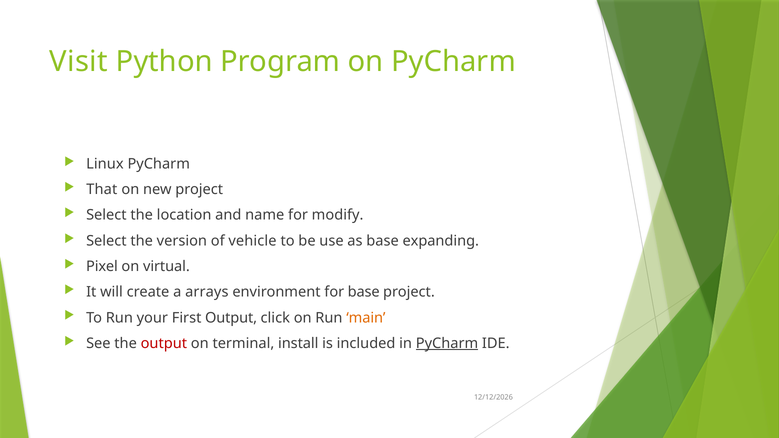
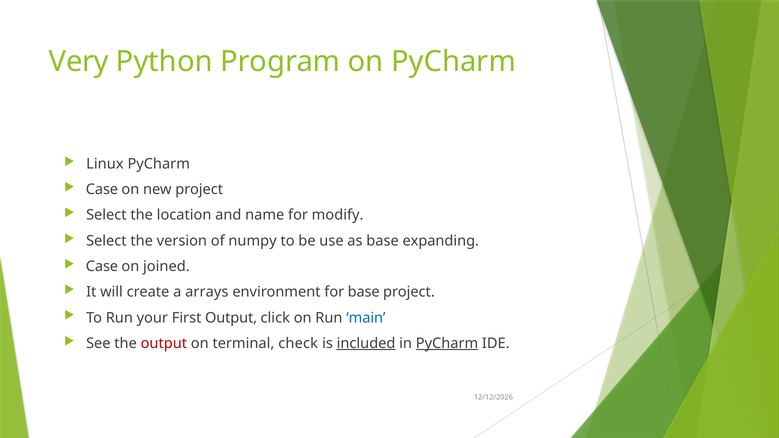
Visit: Visit -> Very
That at (102, 190): That -> Case
vehicle: vehicle -> numpy
Pixel at (102, 267): Pixel -> Case
virtual: virtual -> joined
main colour: orange -> blue
install: install -> check
included underline: none -> present
